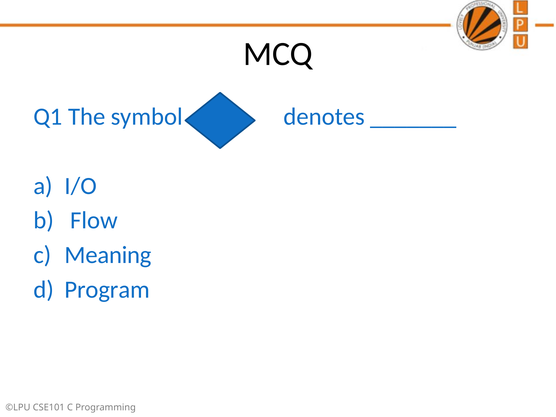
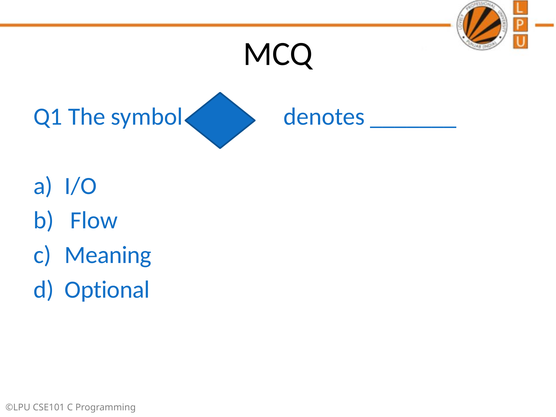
Program: Program -> Optional
